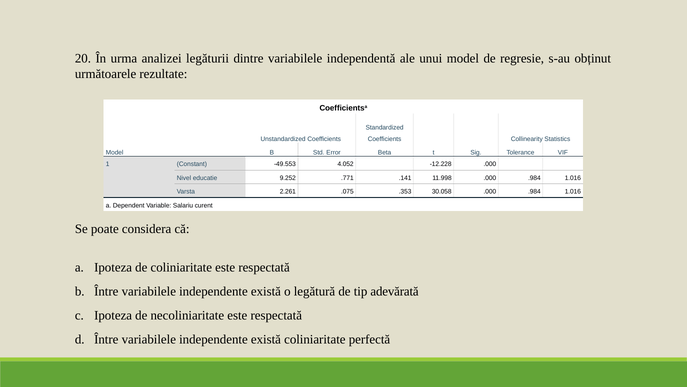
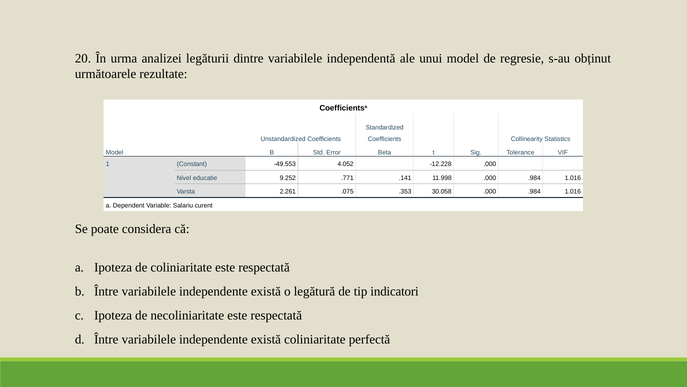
adevărată: adevărată -> indicatori
